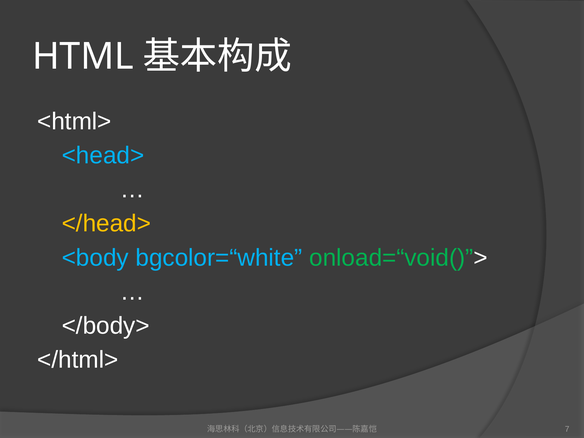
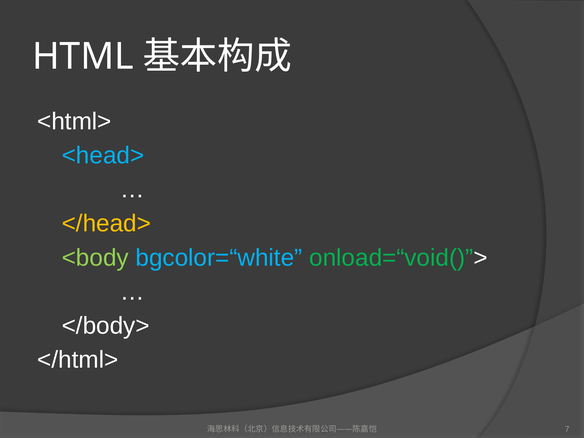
<body colour: light blue -> light green
